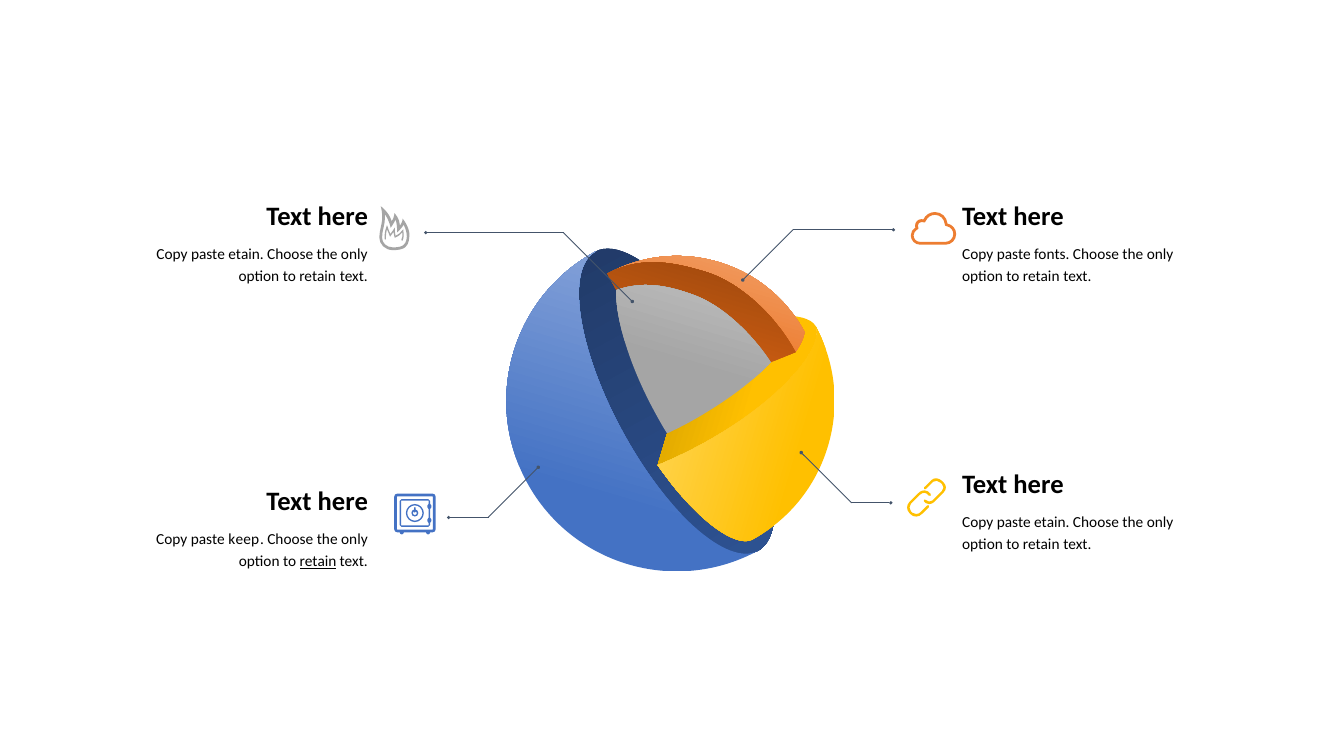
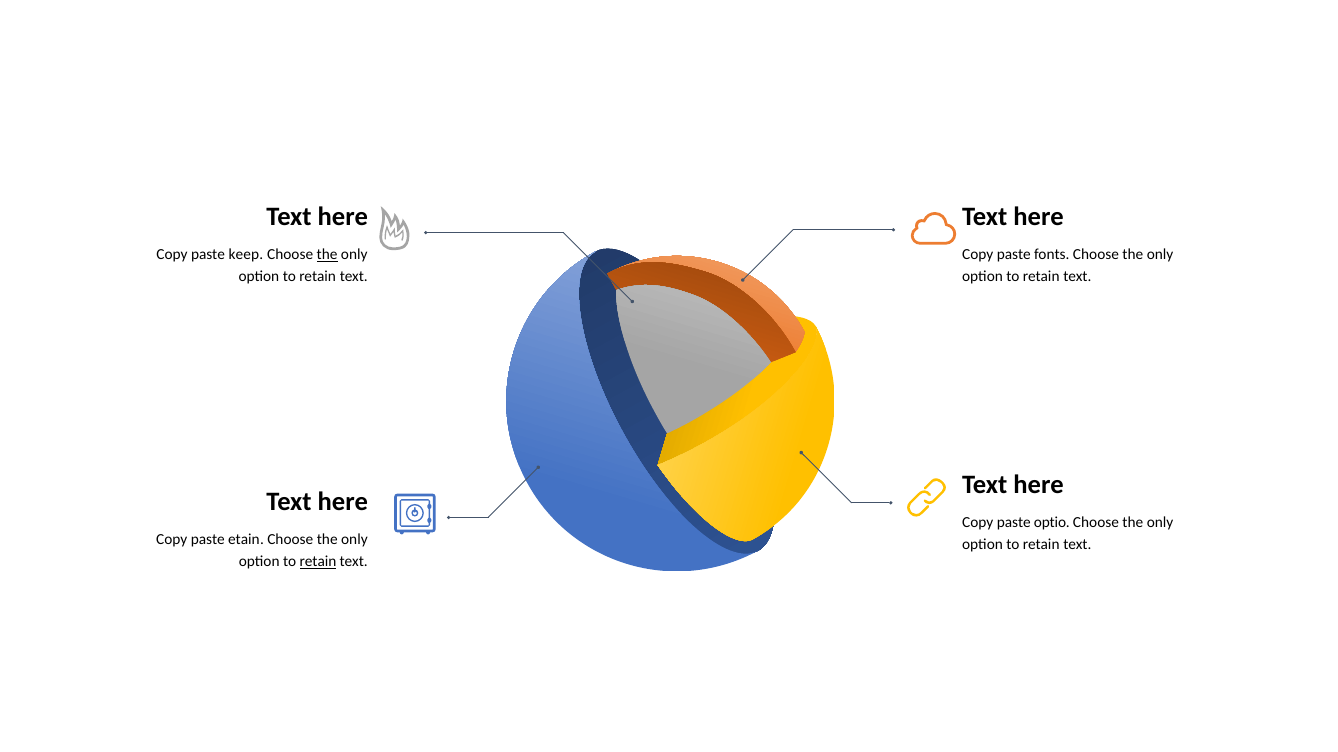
etain at (246, 255): etain -> keep
the at (327, 255) underline: none -> present
etain at (1052, 523): etain -> optio
keep: keep -> etain
